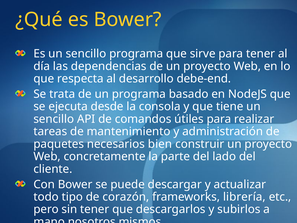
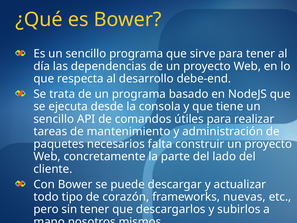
bien: bien -> falta
librería: librería -> nuevas
